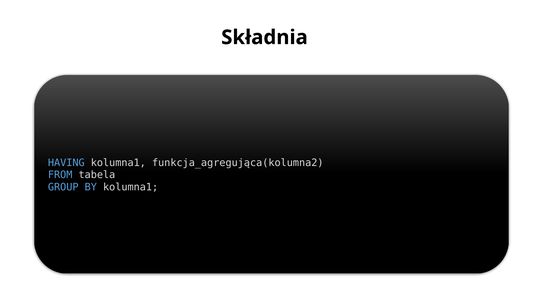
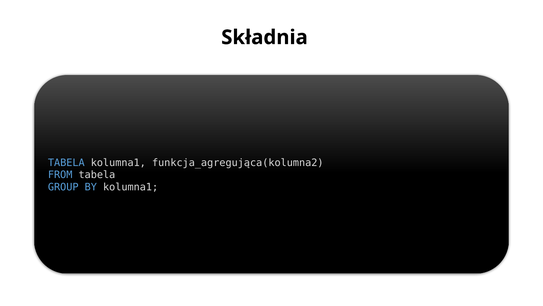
HAVING at (66, 162): HAVING -> TABELA
